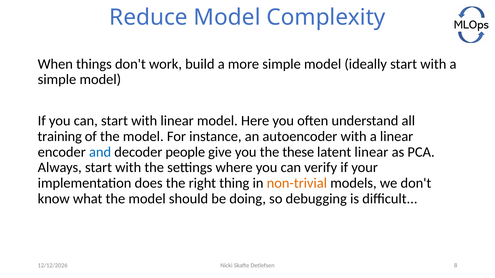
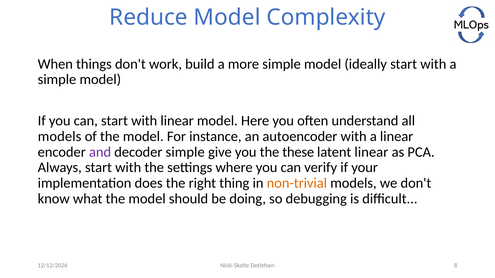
training at (60, 137): training -> models
and colour: blue -> purple
decoder people: people -> simple
